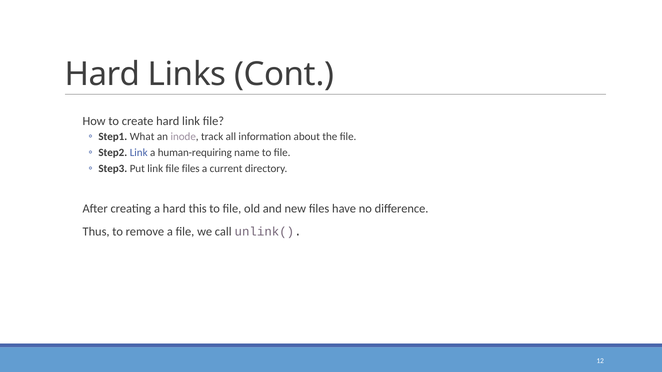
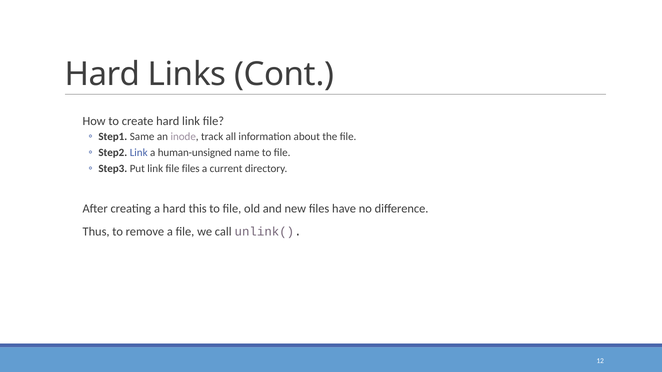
What: What -> Same
human-requiring: human-requiring -> human-unsigned
